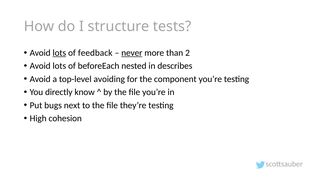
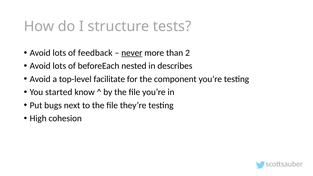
lots at (59, 53) underline: present -> none
avoiding: avoiding -> facilitate
directly: directly -> started
